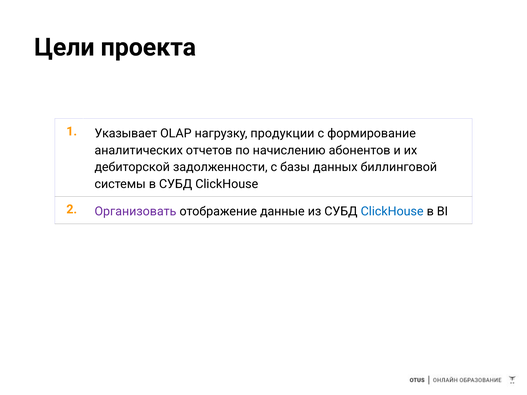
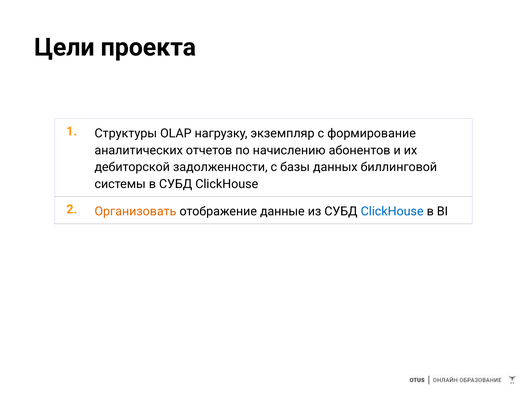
Указывает: Указывает -> Структуры
продукции: продукции -> экземпляр
Организовать colour: purple -> orange
